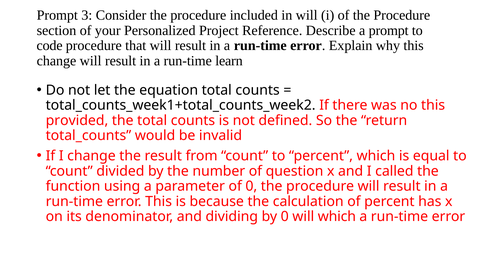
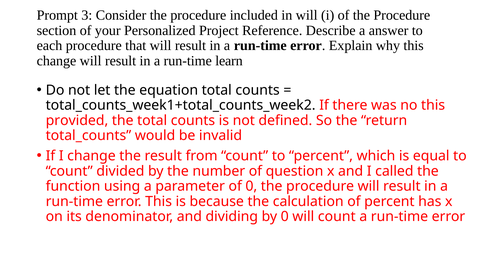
a prompt: prompt -> answer
code: code -> each
will which: which -> count
